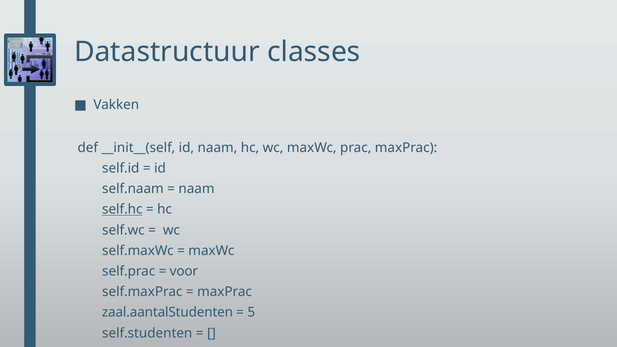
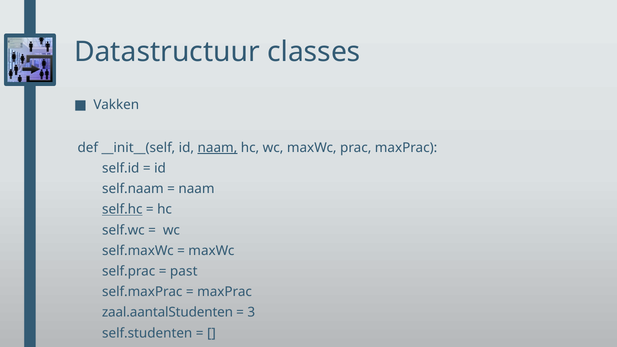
naam at (217, 148) underline: none -> present
voor: voor -> past
5: 5 -> 3
